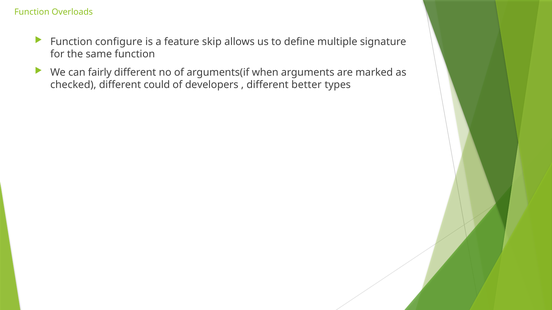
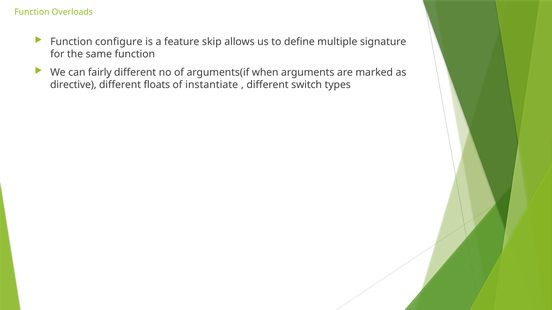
checked: checked -> directive
could: could -> floats
developers: developers -> instantiate
better: better -> switch
